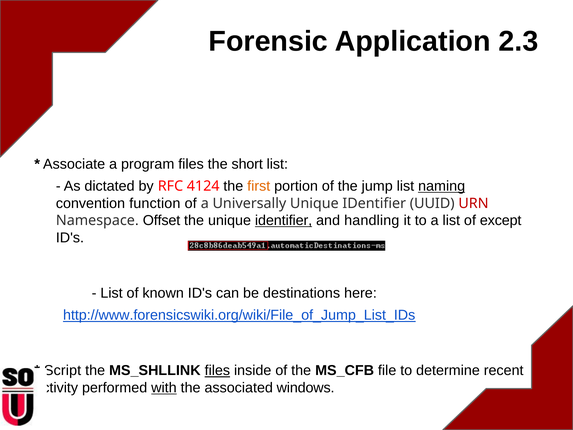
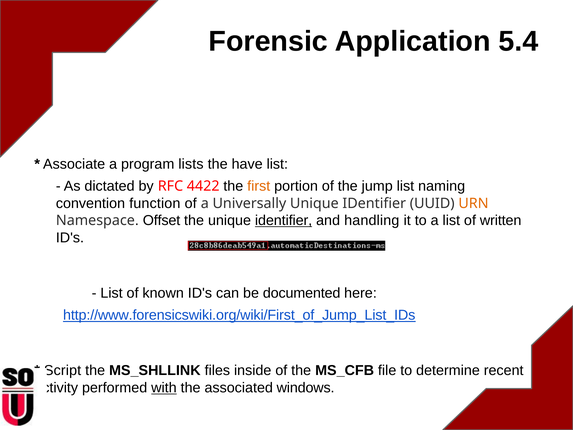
2.3: 2.3 -> 5.4
program files: files -> lists
short: short -> have
4124: 4124 -> 4422
naming underline: present -> none
URN colour: red -> orange
except: except -> written
destinations: destinations -> documented
http://www.forensicswiki.org/wiki/File_of_Jump_List_IDs: http://www.forensicswiki.org/wiki/File_of_Jump_List_IDs -> http://www.forensicswiki.org/wiki/First_of_Jump_List_IDs
files at (217, 370) underline: present -> none
